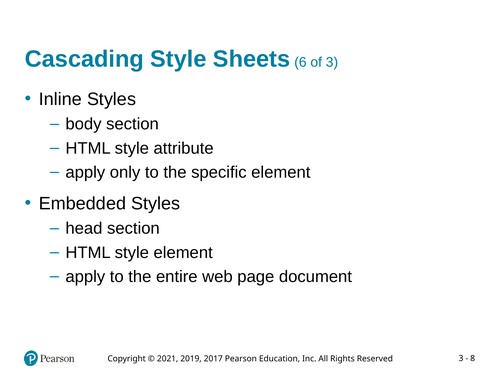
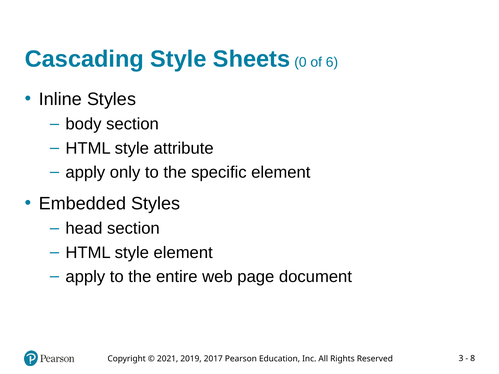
6: 6 -> 0
of 3: 3 -> 6
